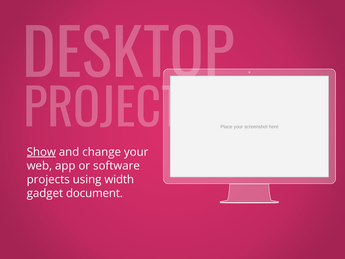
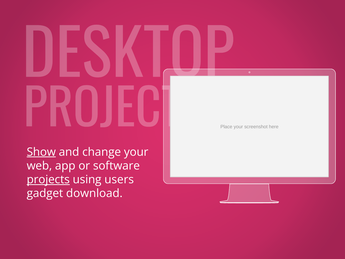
projects underline: none -> present
width: width -> users
document: document -> download
